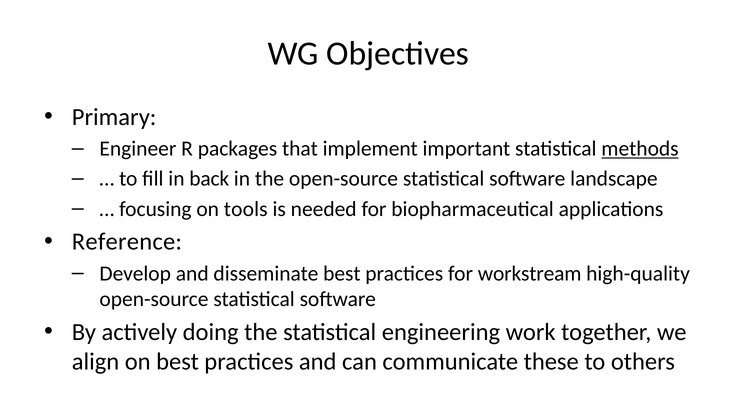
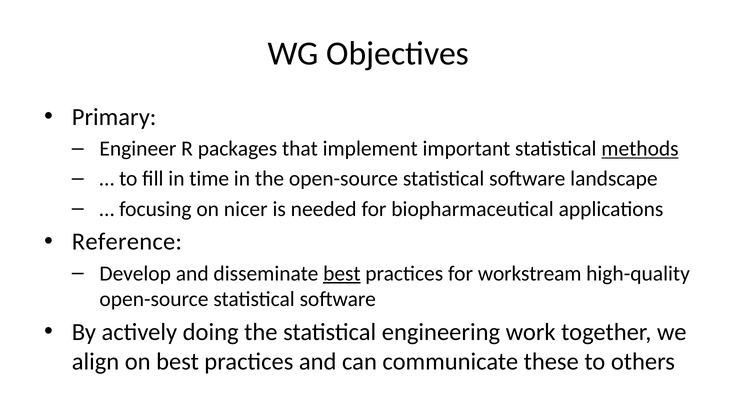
back: back -> time
tools: tools -> nicer
best at (342, 273) underline: none -> present
